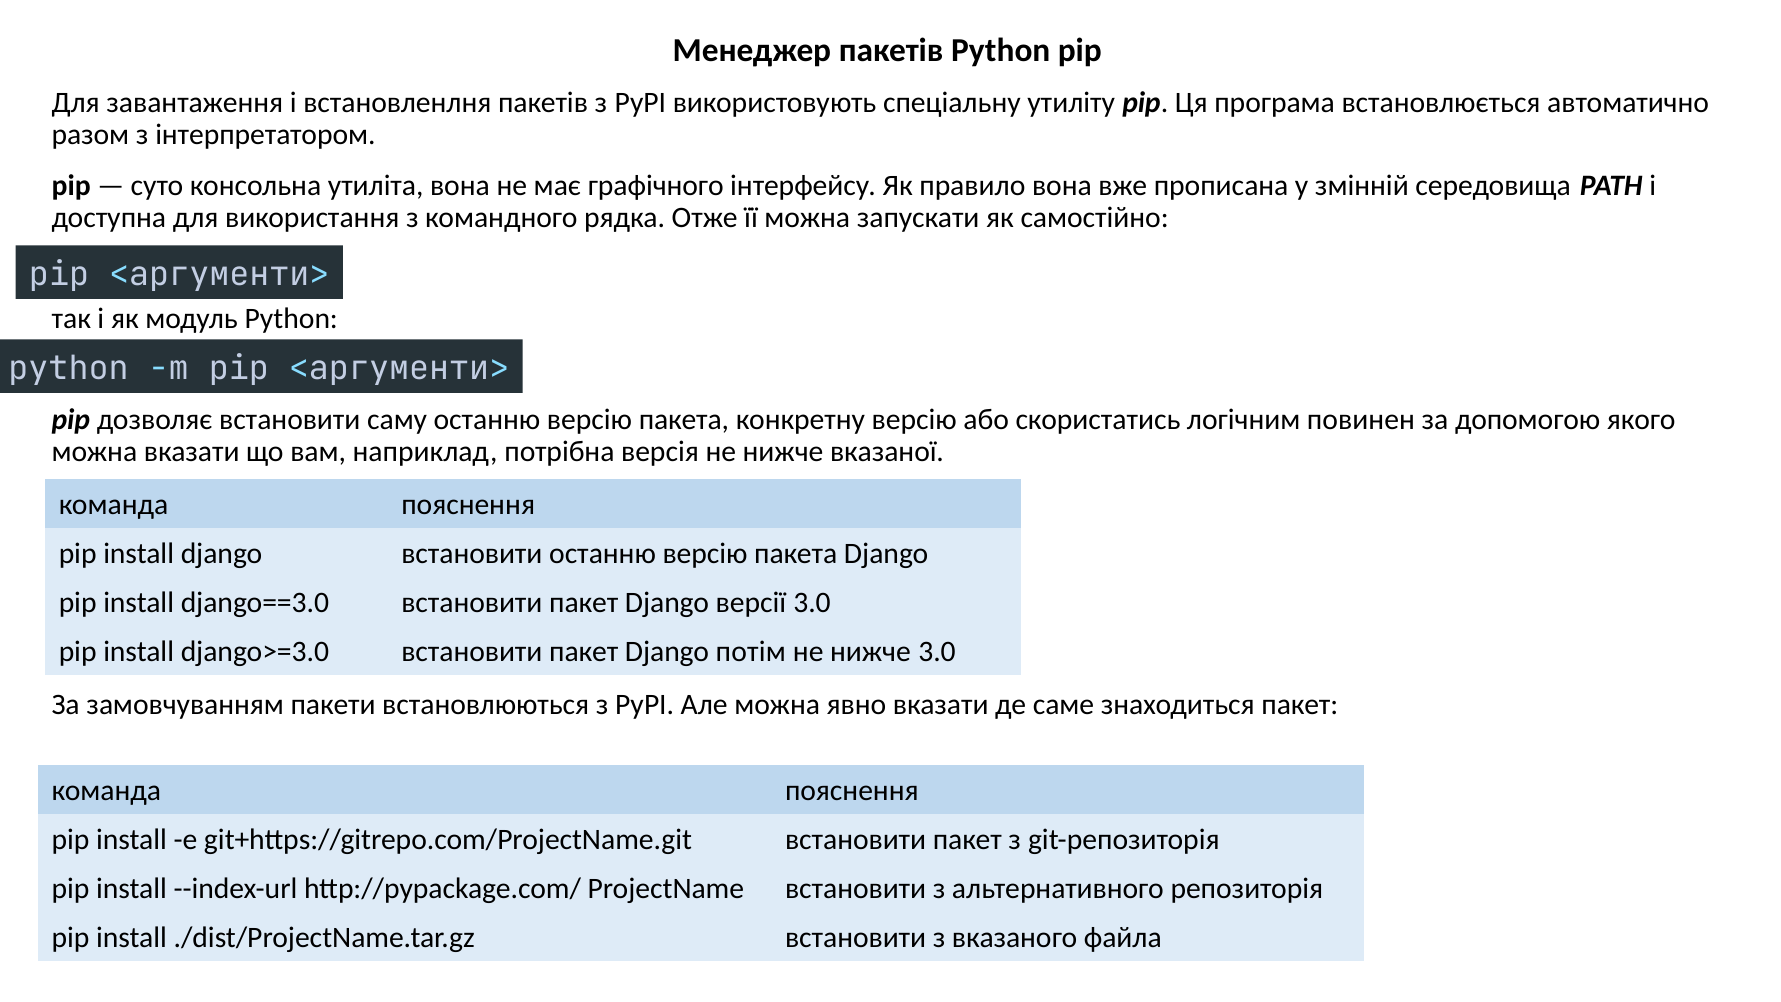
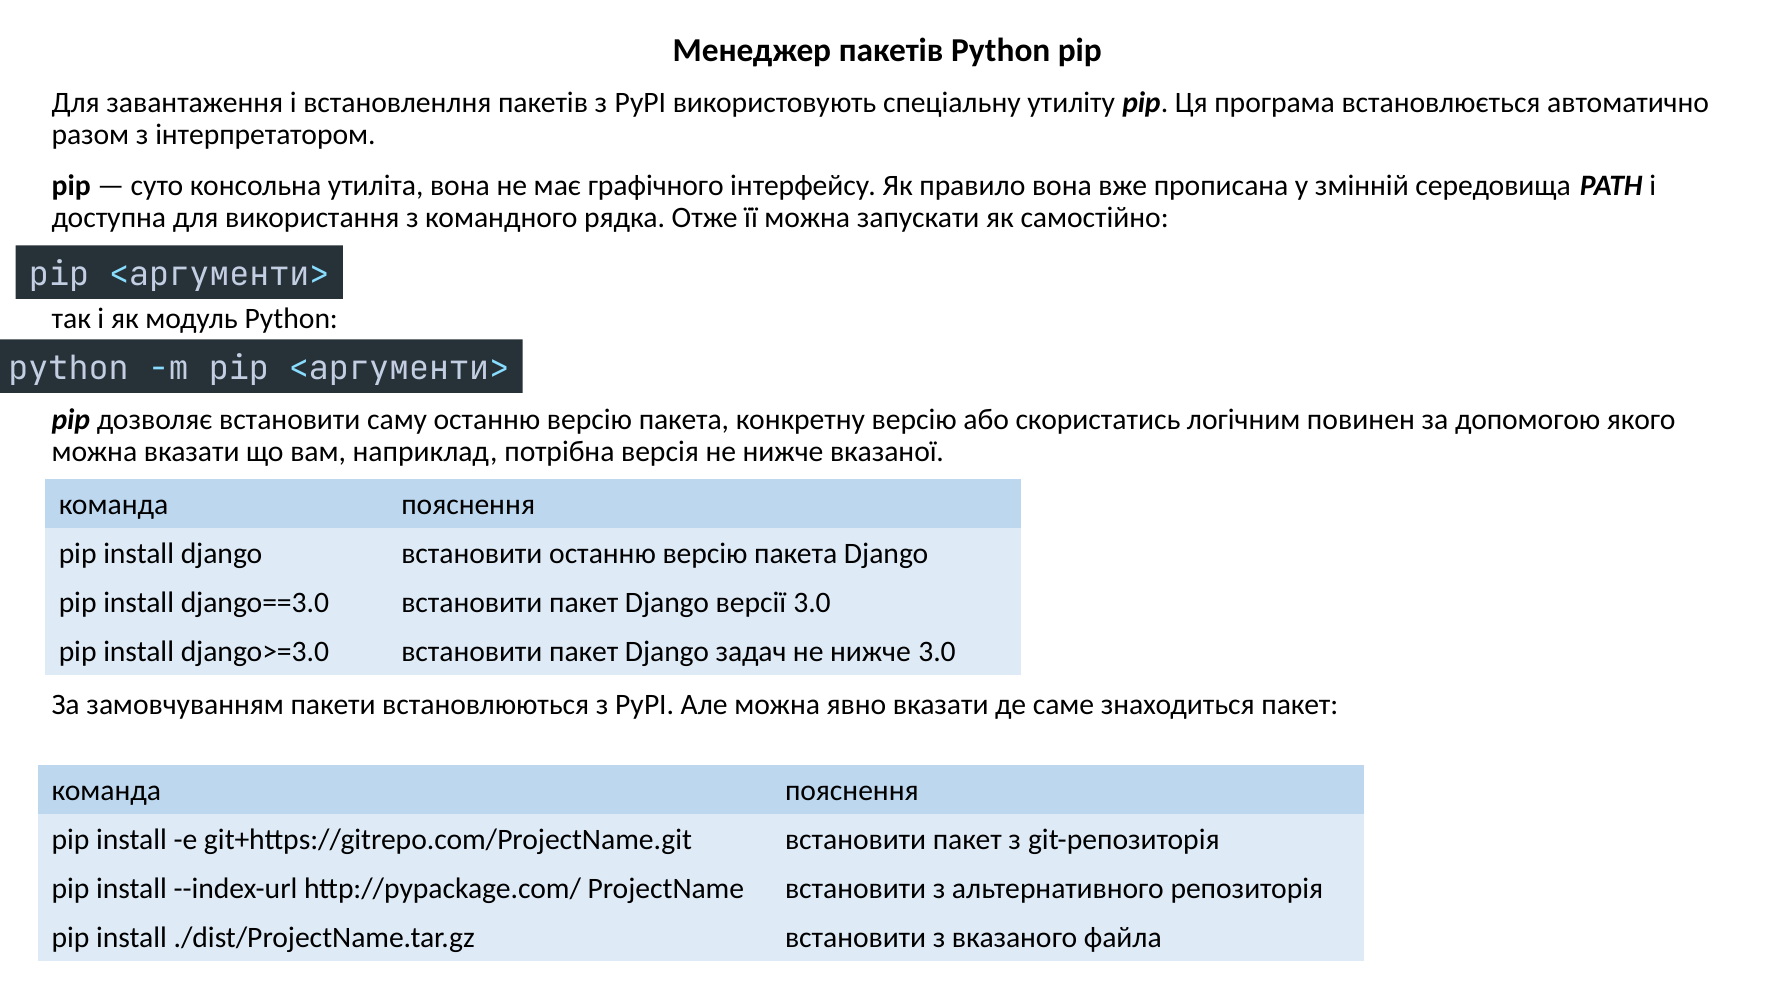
потім: потім -> задач
